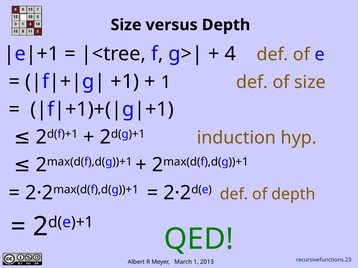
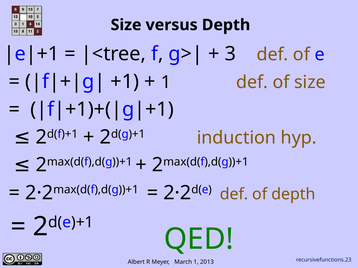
4: 4 -> 3
